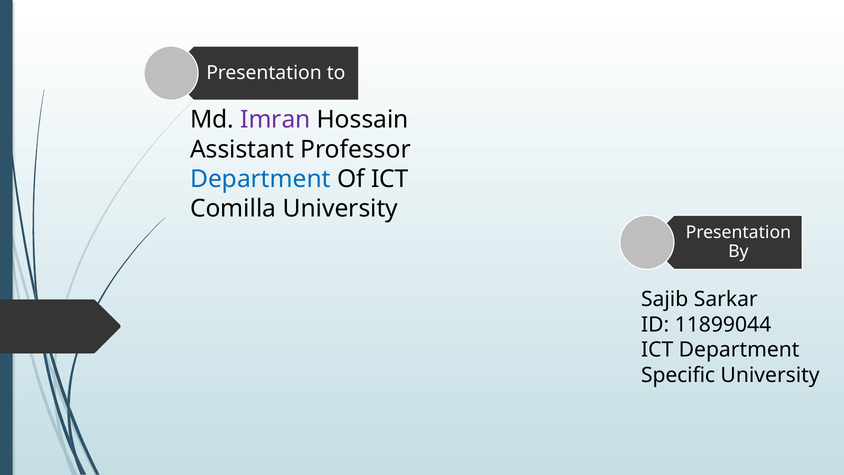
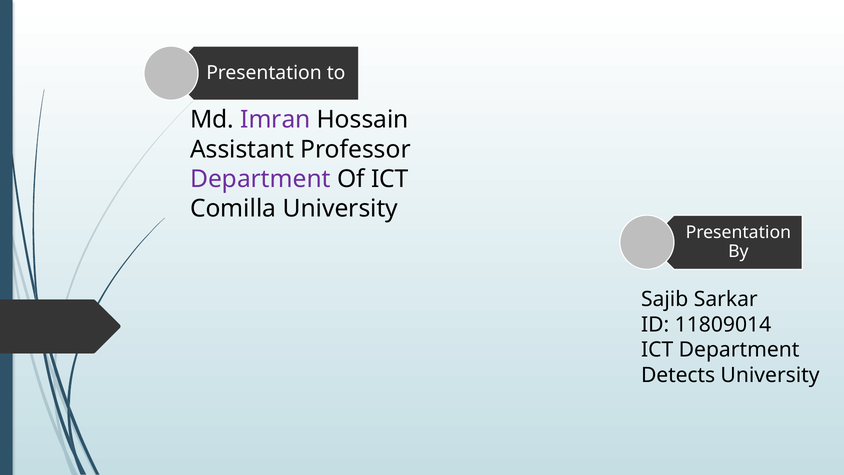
Department at (260, 179) colour: blue -> purple
11899044: 11899044 -> 11809014
Specific: Specific -> Detects
